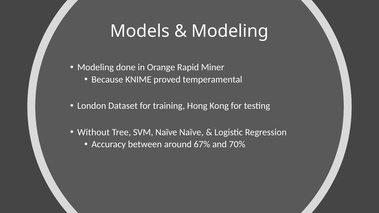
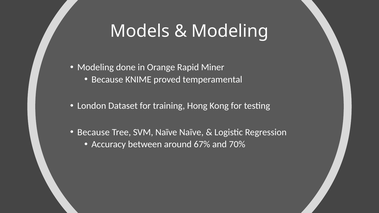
Without at (93, 132): Without -> Because
